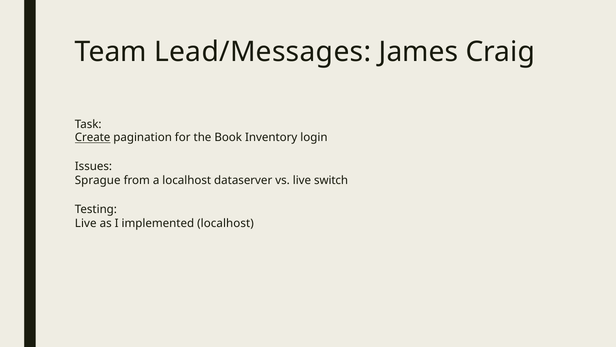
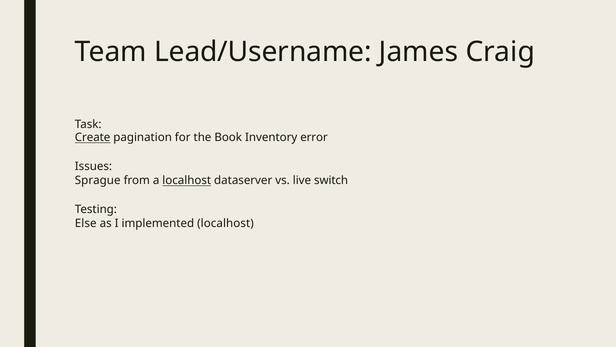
Lead/Messages: Lead/Messages -> Lead/Username
login: login -> error
localhost at (187, 180) underline: none -> present
Live at (86, 223): Live -> Else
